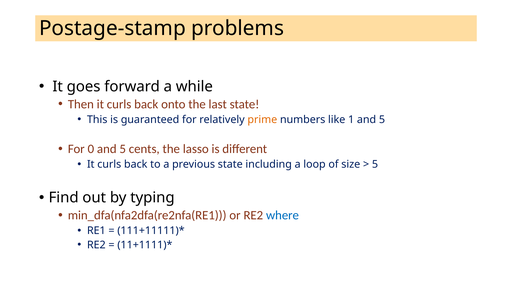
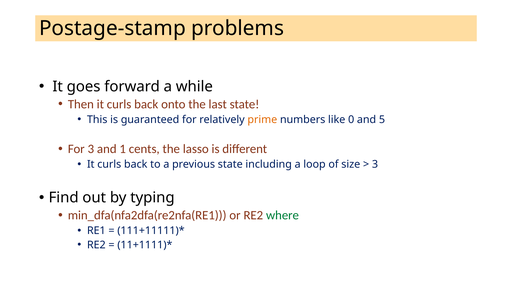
1: 1 -> 0
For 0: 0 -> 3
5 at (123, 149): 5 -> 1
5 at (375, 164): 5 -> 3
where colour: blue -> green
